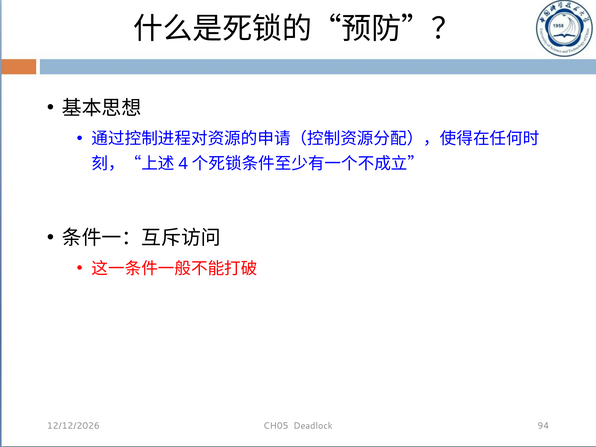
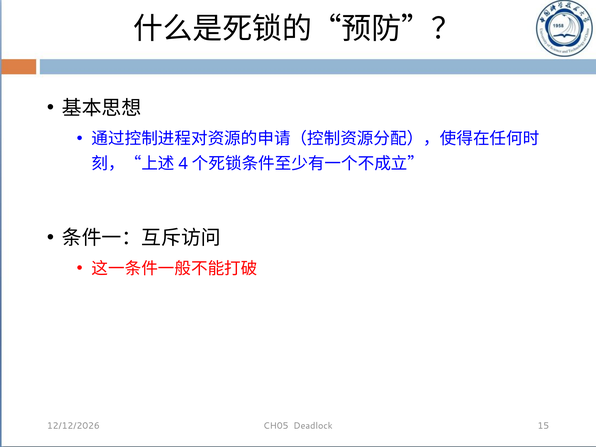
94: 94 -> 15
